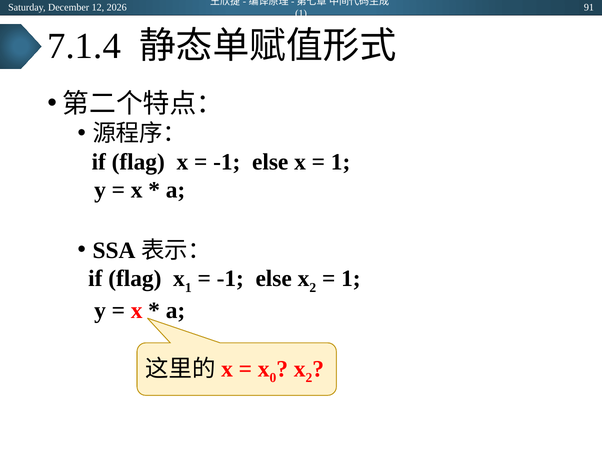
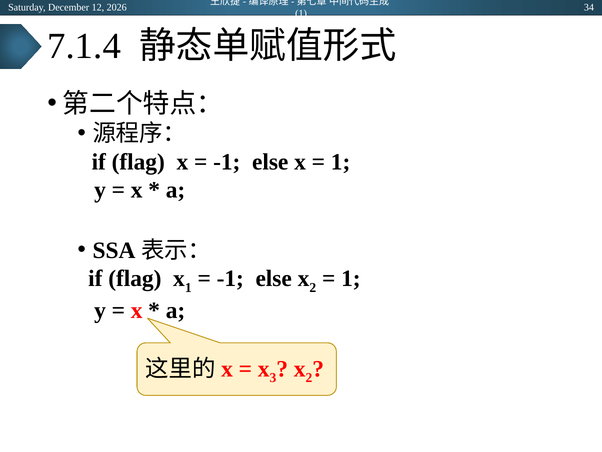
91: 91 -> 34
0: 0 -> 3
